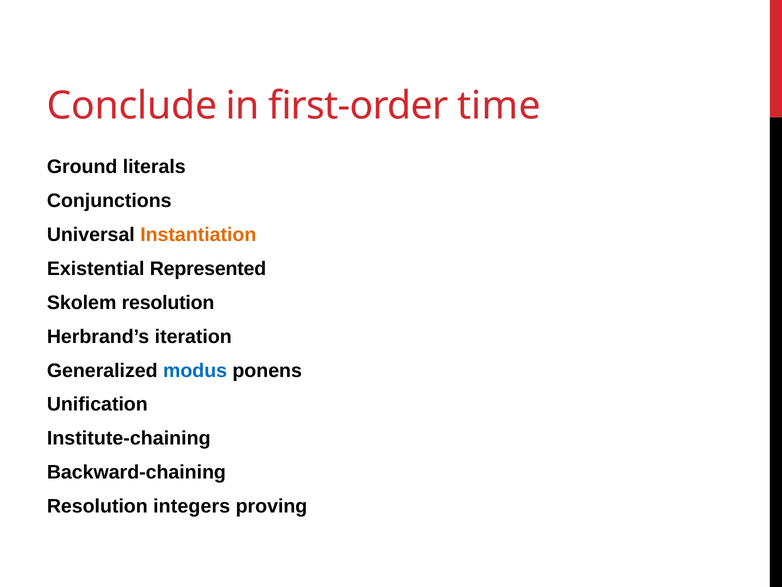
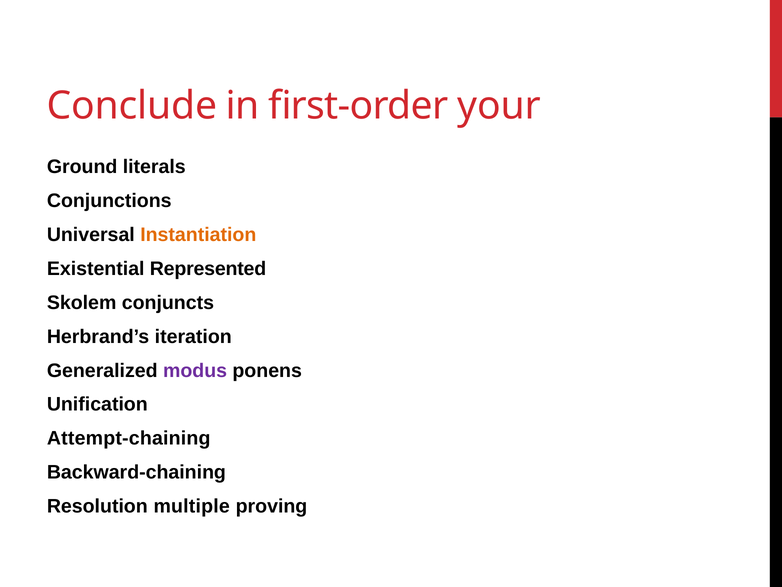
time: time -> your
Skolem resolution: resolution -> conjuncts
modus colour: blue -> purple
Institute-chaining: Institute-chaining -> Attempt-chaining
integers: integers -> multiple
